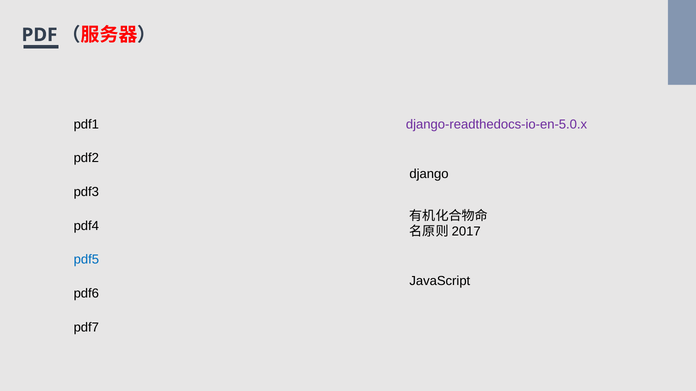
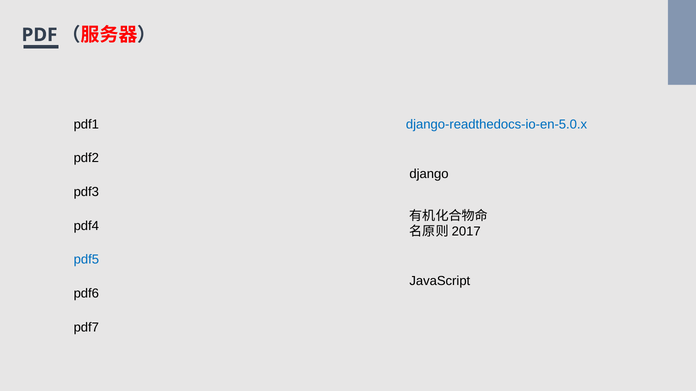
django-readthedocs-io-en-5.0.x colour: purple -> blue
